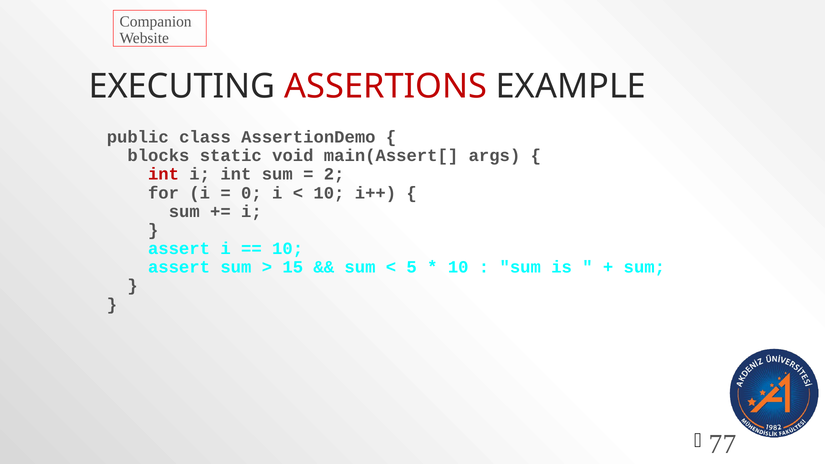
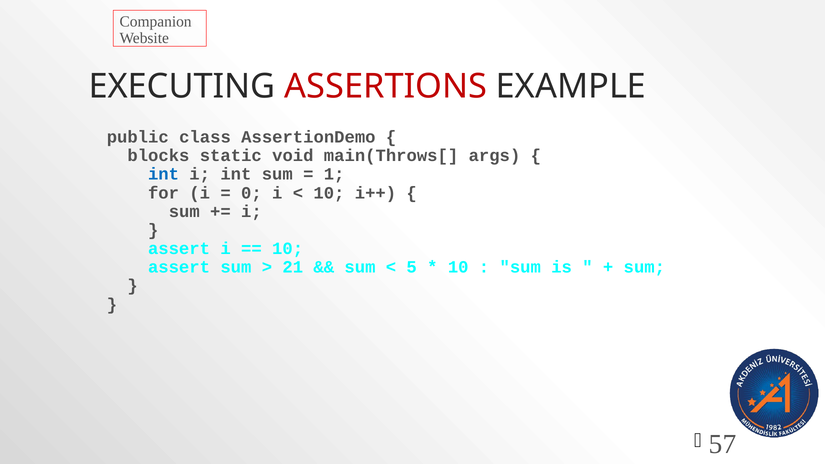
main(Assert[: main(Assert[ -> main(Throws[
int at (164, 174) colour: red -> blue
2: 2 -> 1
15: 15 -> 21
77: 77 -> 57
